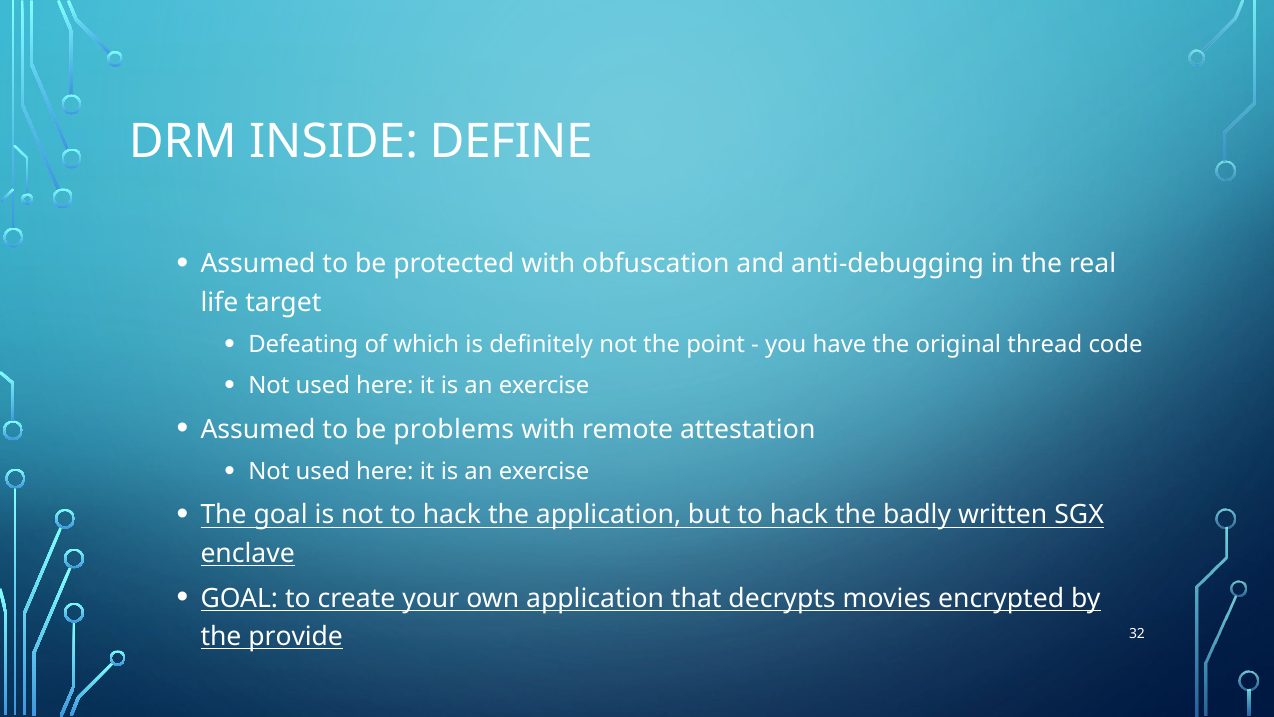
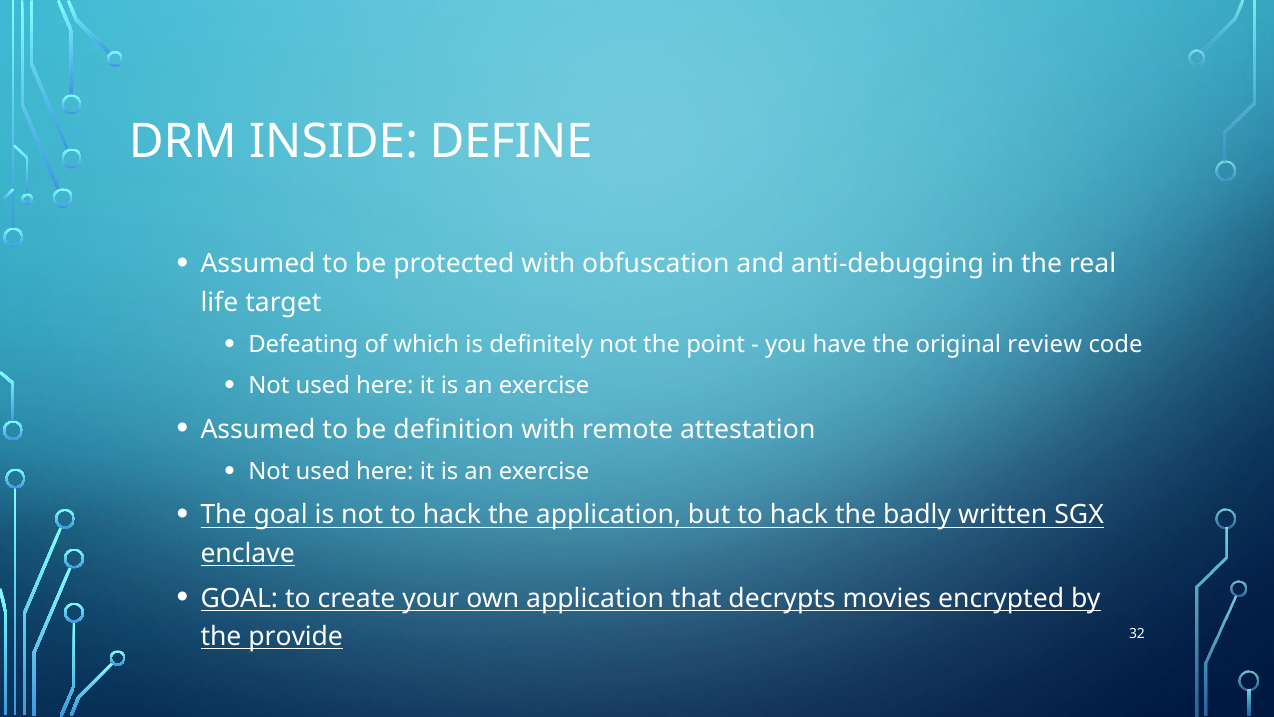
thread: thread -> review
problems: problems -> definition
